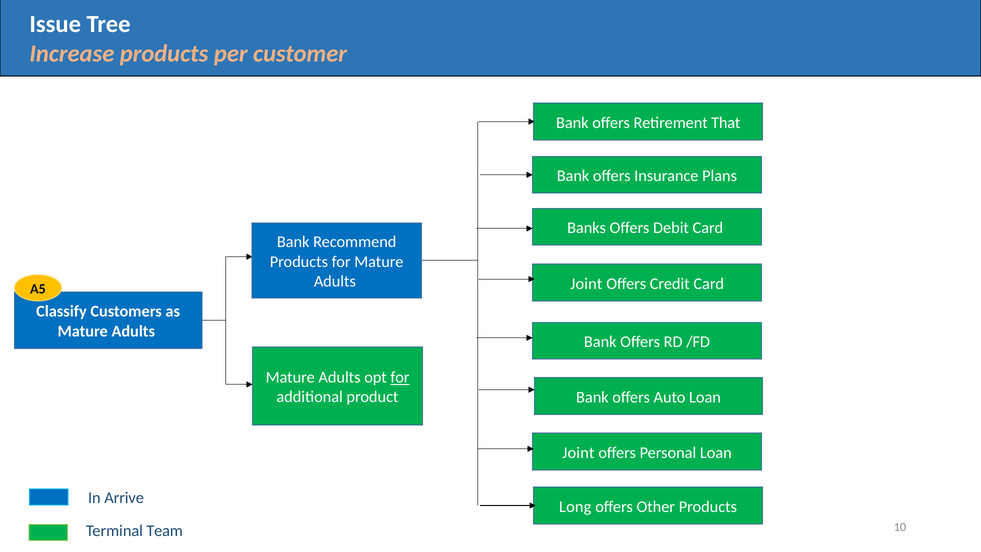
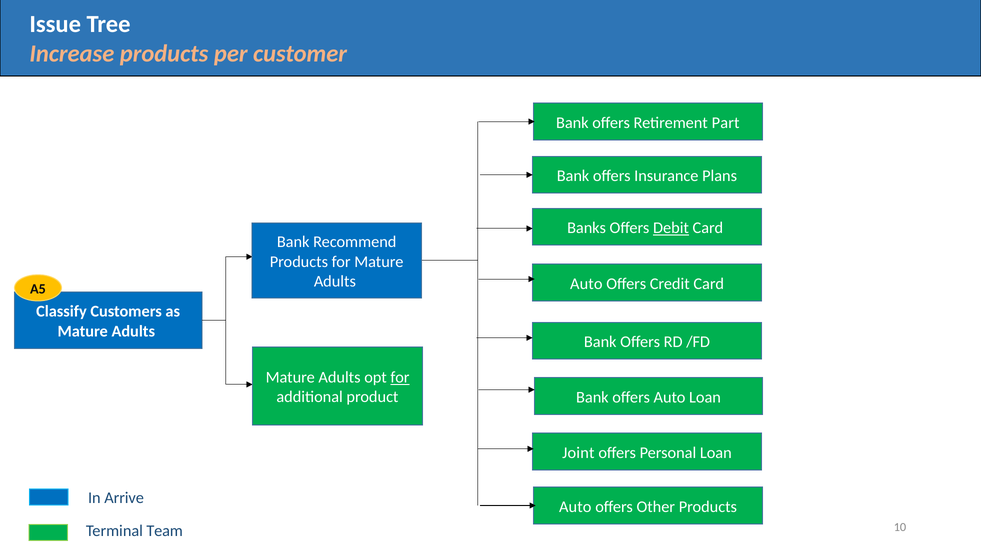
That: That -> Part
Debit underline: none -> present
Joint at (586, 284): Joint -> Auto
Long at (575, 506): Long -> Auto
